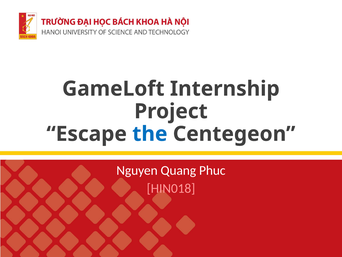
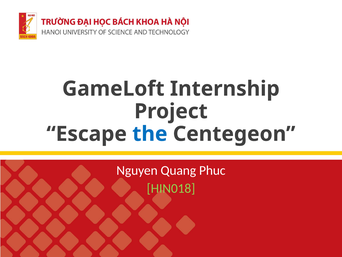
HIN018 colour: pink -> light green
